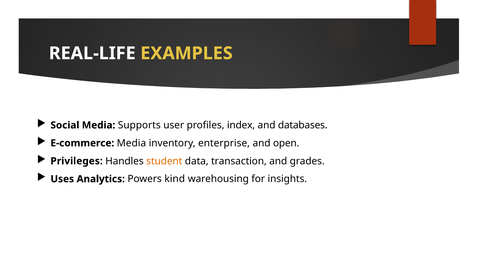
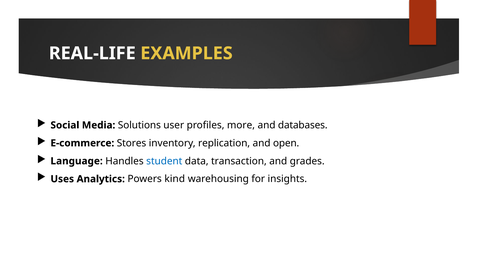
Supports: Supports -> Solutions
index: index -> more
E-commerce Media: Media -> Stores
enterprise: enterprise -> replication
Privileges: Privileges -> Language
student colour: orange -> blue
